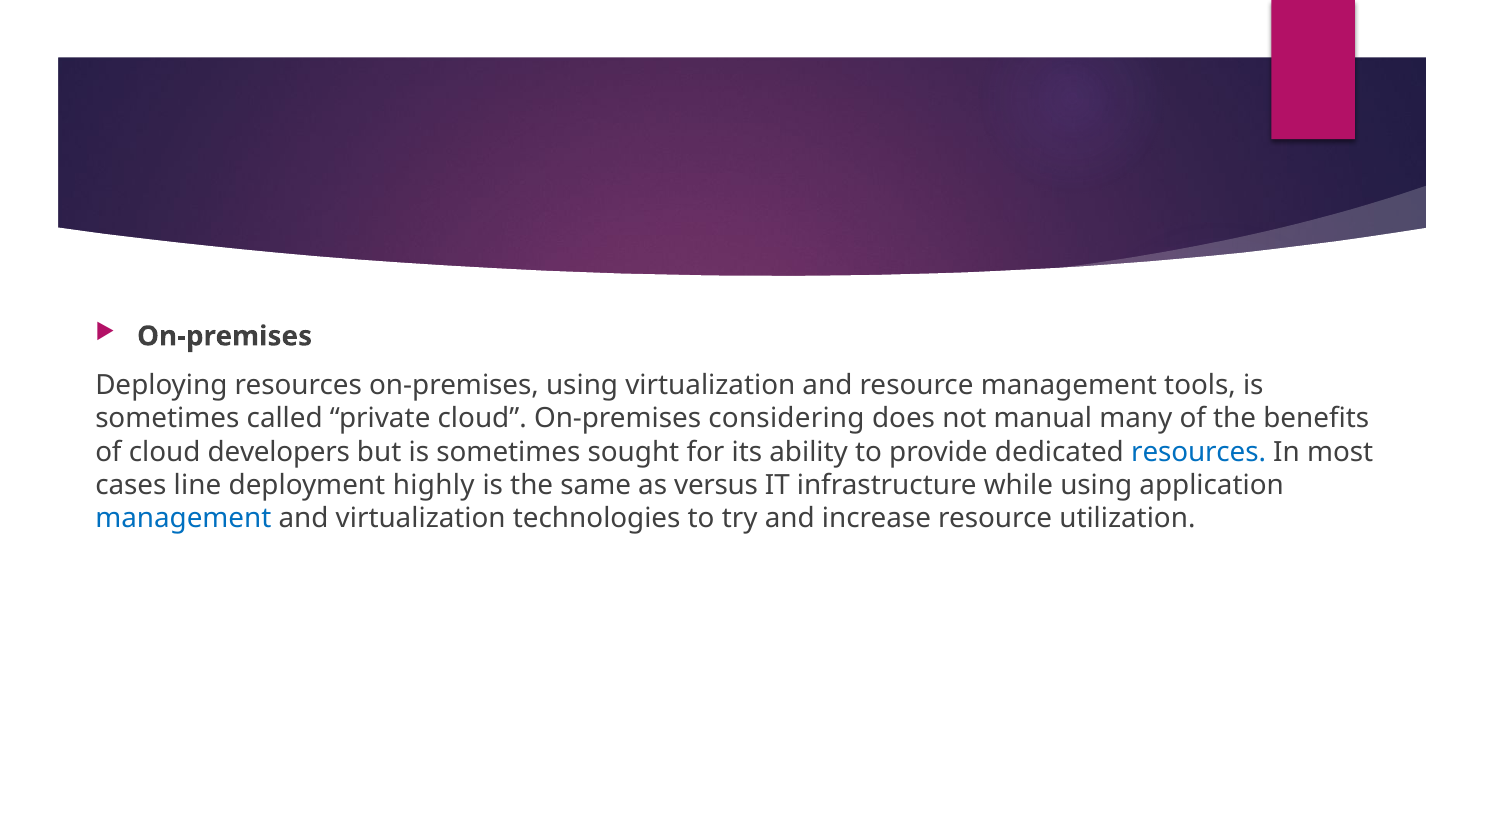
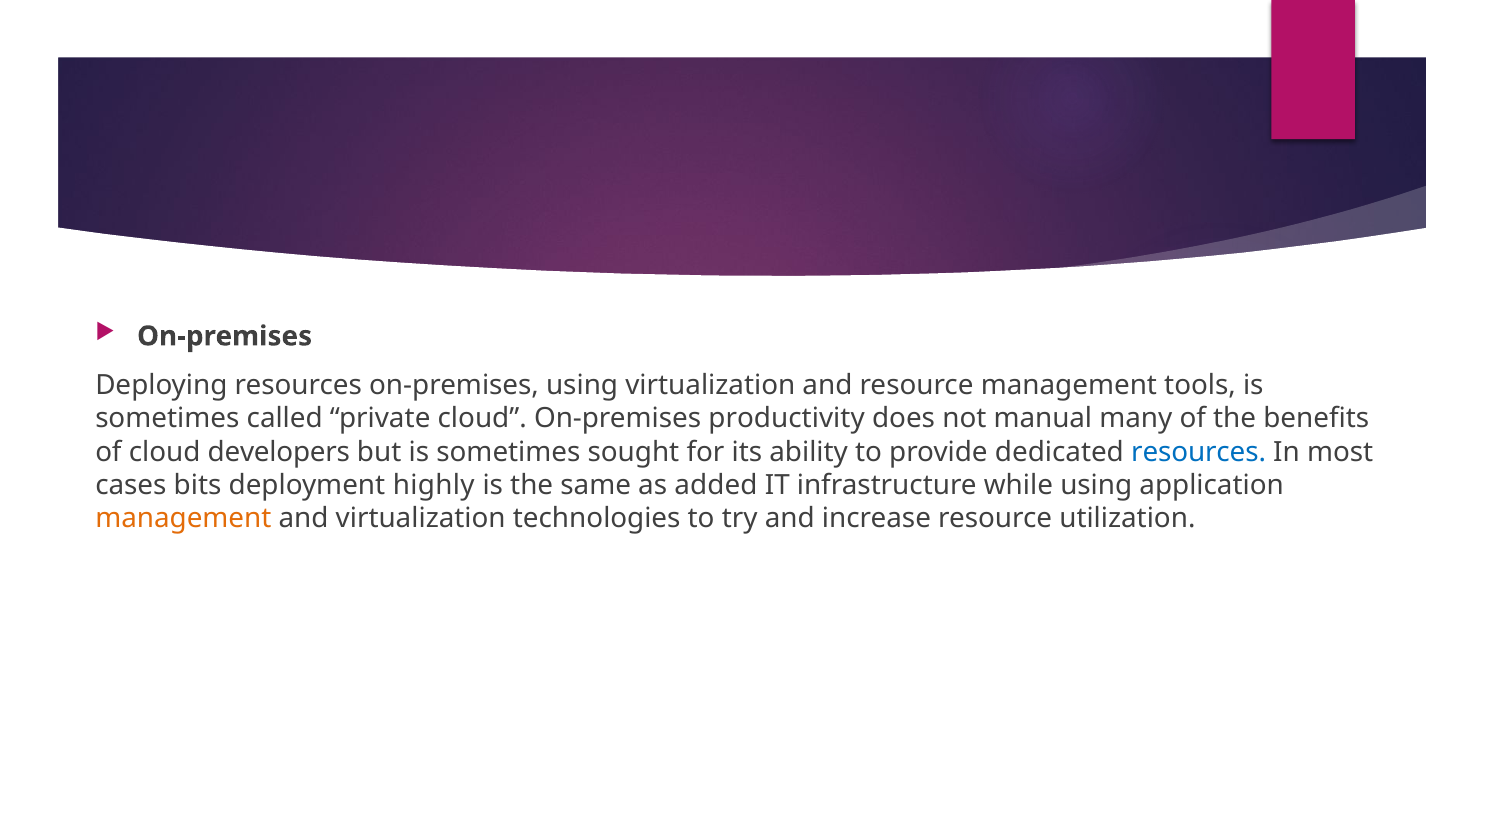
considering: considering -> productivity
line: line -> bits
versus: versus -> added
management at (183, 519) colour: blue -> orange
